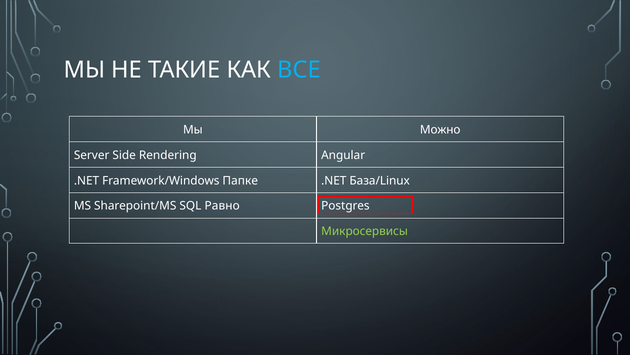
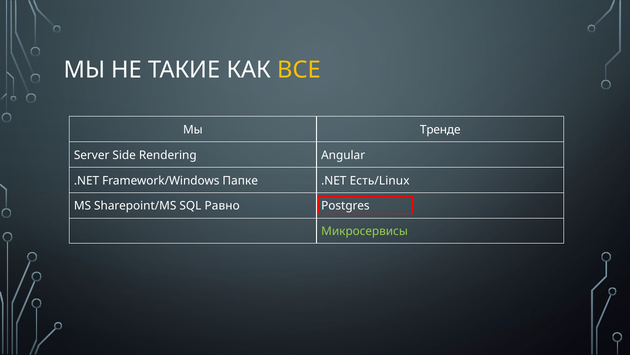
ВСЕ colour: light blue -> yellow
Можно: Можно -> Тренде
База/Linux: База/Linux -> Есть/Linux
